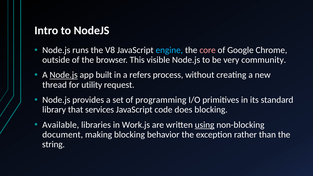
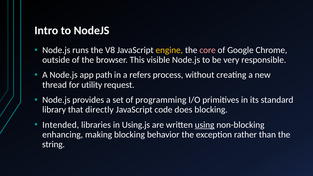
engine colour: light blue -> yellow
community: community -> responsible
Node.js at (64, 75) underline: present -> none
built: built -> path
services: services -> directly
Available: Available -> Intended
Work.js: Work.js -> Using.js
document: document -> enhancing
